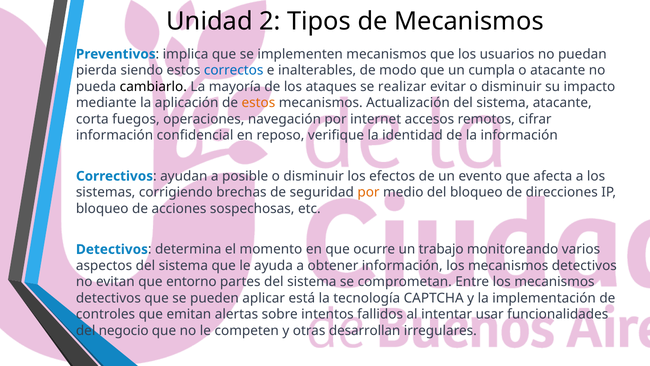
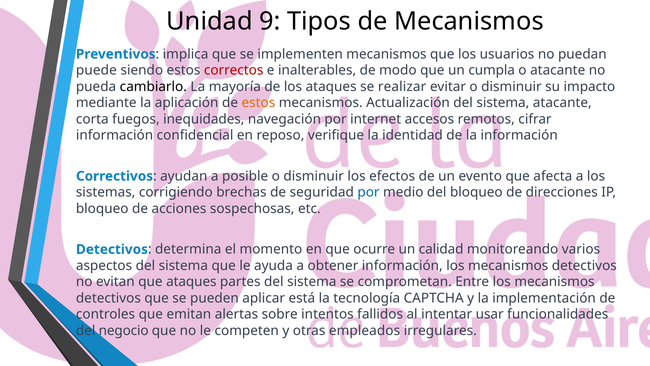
2: 2 -> 9
pierda: pierda -> puede
correctos colour: blue -> red
operaciones: operaciones -> inequidades
por at (369, 192) colour: orange -> blue
trabajo: trabajo -> calidad
que entorno: entorno -> ataques
desarrollan: desarrollan -> empleados
